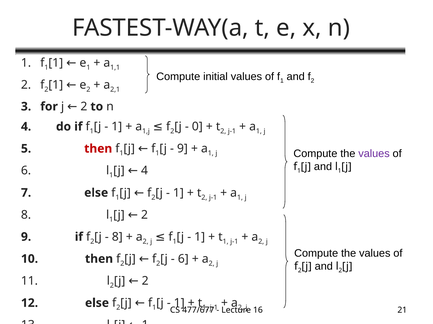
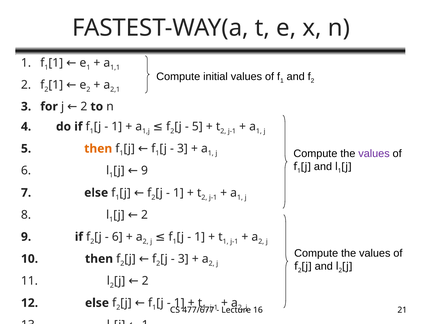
0 at (197, 127): 0 -> 5
9 at (182, 149): 9 -> 3
then at (98, 149) colour: red -> orange
j 4: 4 -> 9
8 at (117, 237): 8 -> 6
6 at (183, 259): 6 -> 3
